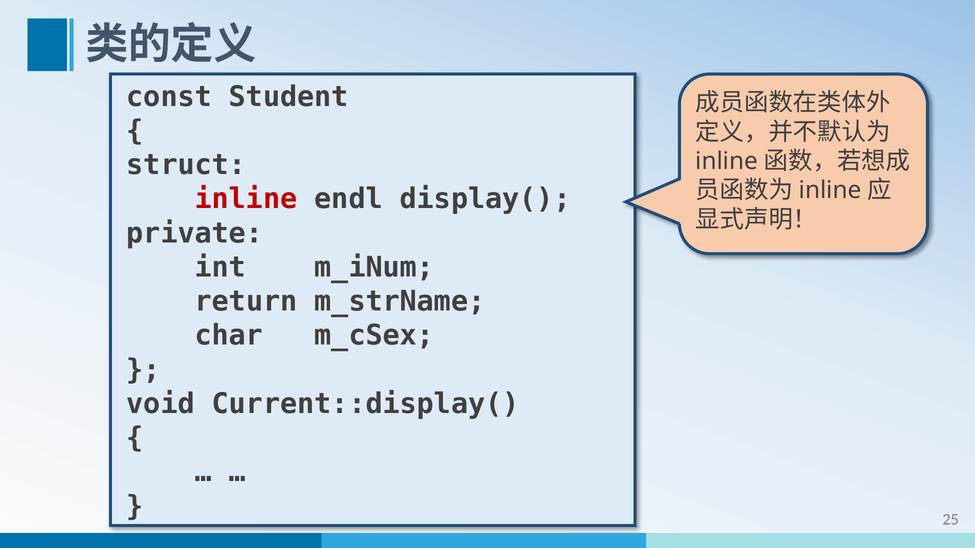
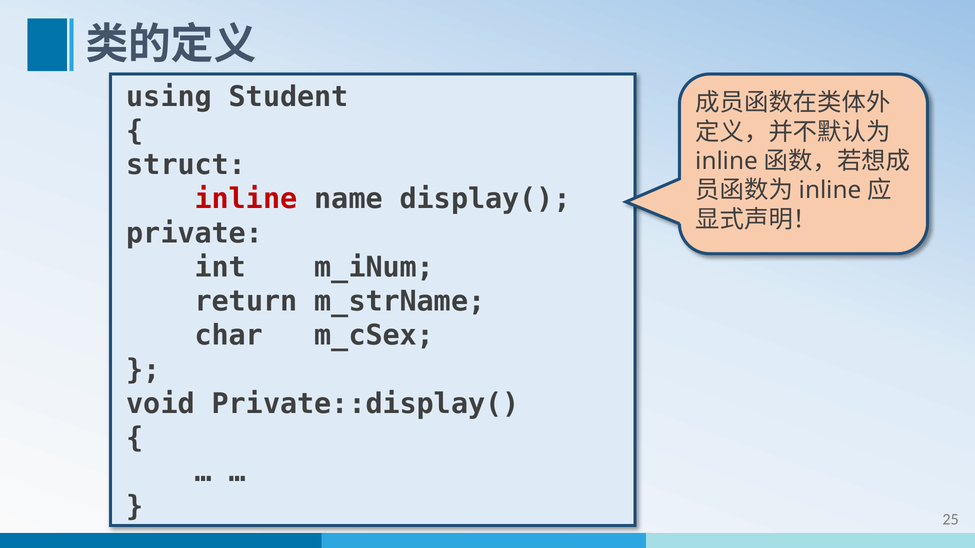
const: const -> using
endl: endl -> name
Current::display(: Current::display( -> Private::display(
